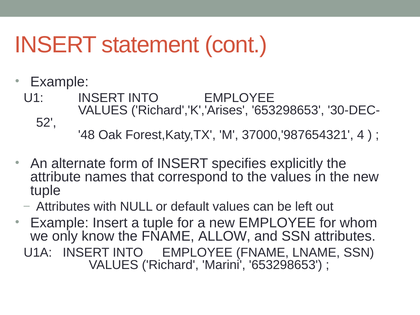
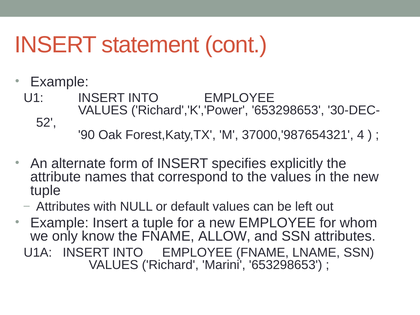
Richard','K','Arises: Richard','K','Arises -> Richard','K','Power
48: 48 -> 90
